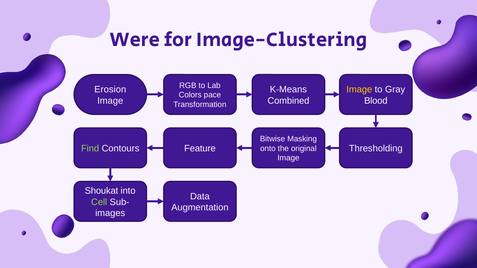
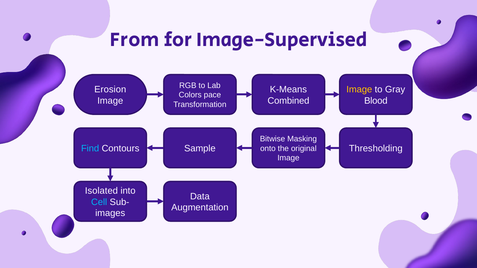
Were: Were -> From
Image-Clustering: Image-Clustering -> Image-Supervised
Find colour: light green -> light blue
Feature: Feature -> Sample
Shoukat: Shoukat -> Isolated
Cell colour: light green -> light blue
